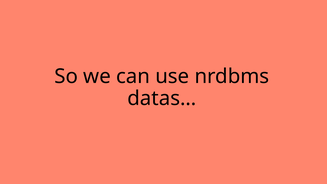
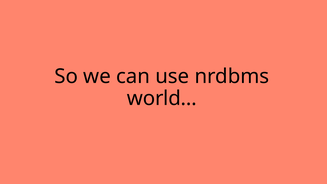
datas…: datas… -> world…
